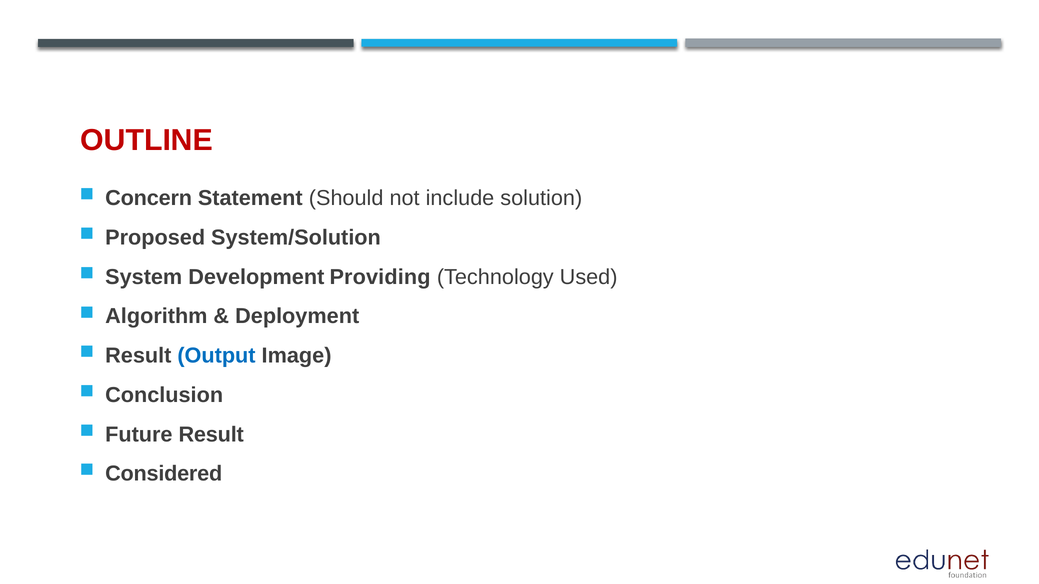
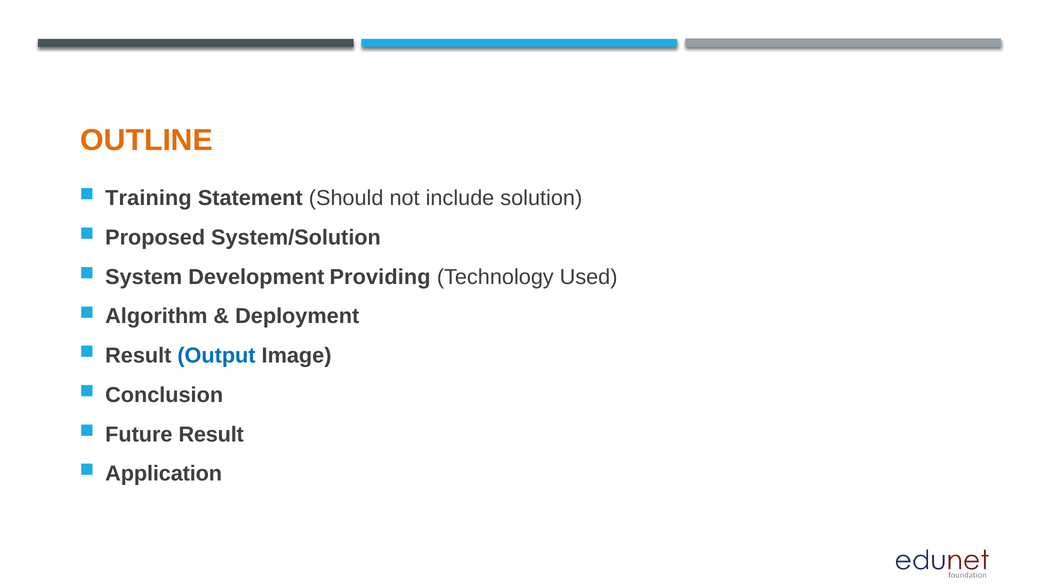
OUTLINE colour: red -> orange
Concern: Concern -> Training
Considered: Considered -> Application
